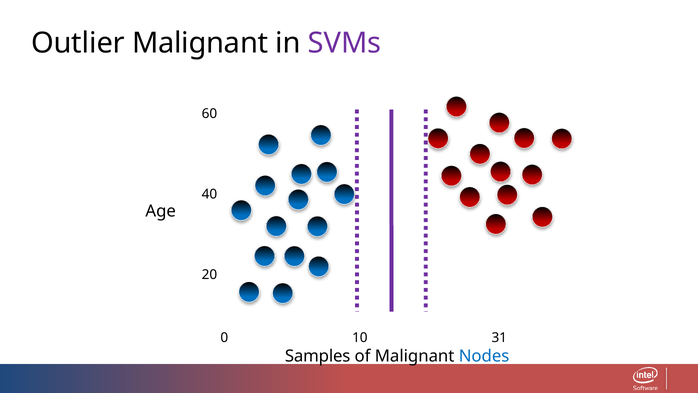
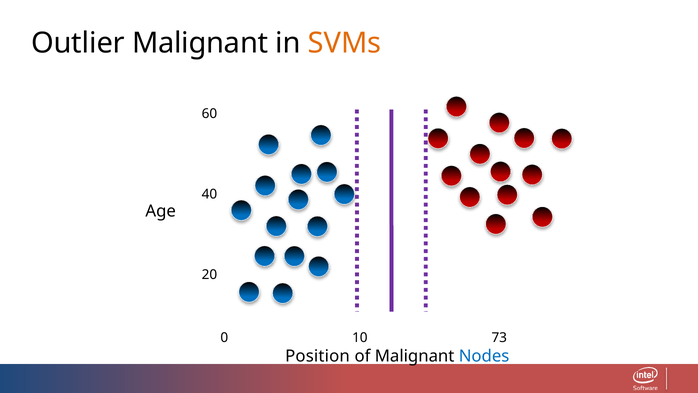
SVMs colour: purple -> orange
31: 31 -> 73
Samples: Samples -> Position
